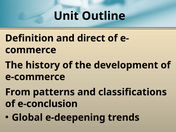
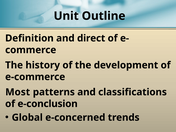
From: From -> Most
e-deepening: e-deepening -> e-concerned
